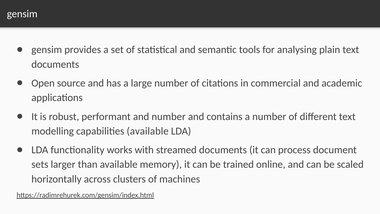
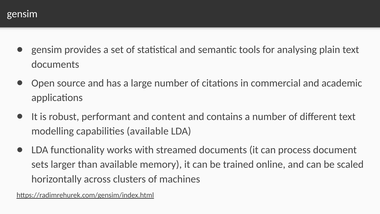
and number: number -> content
